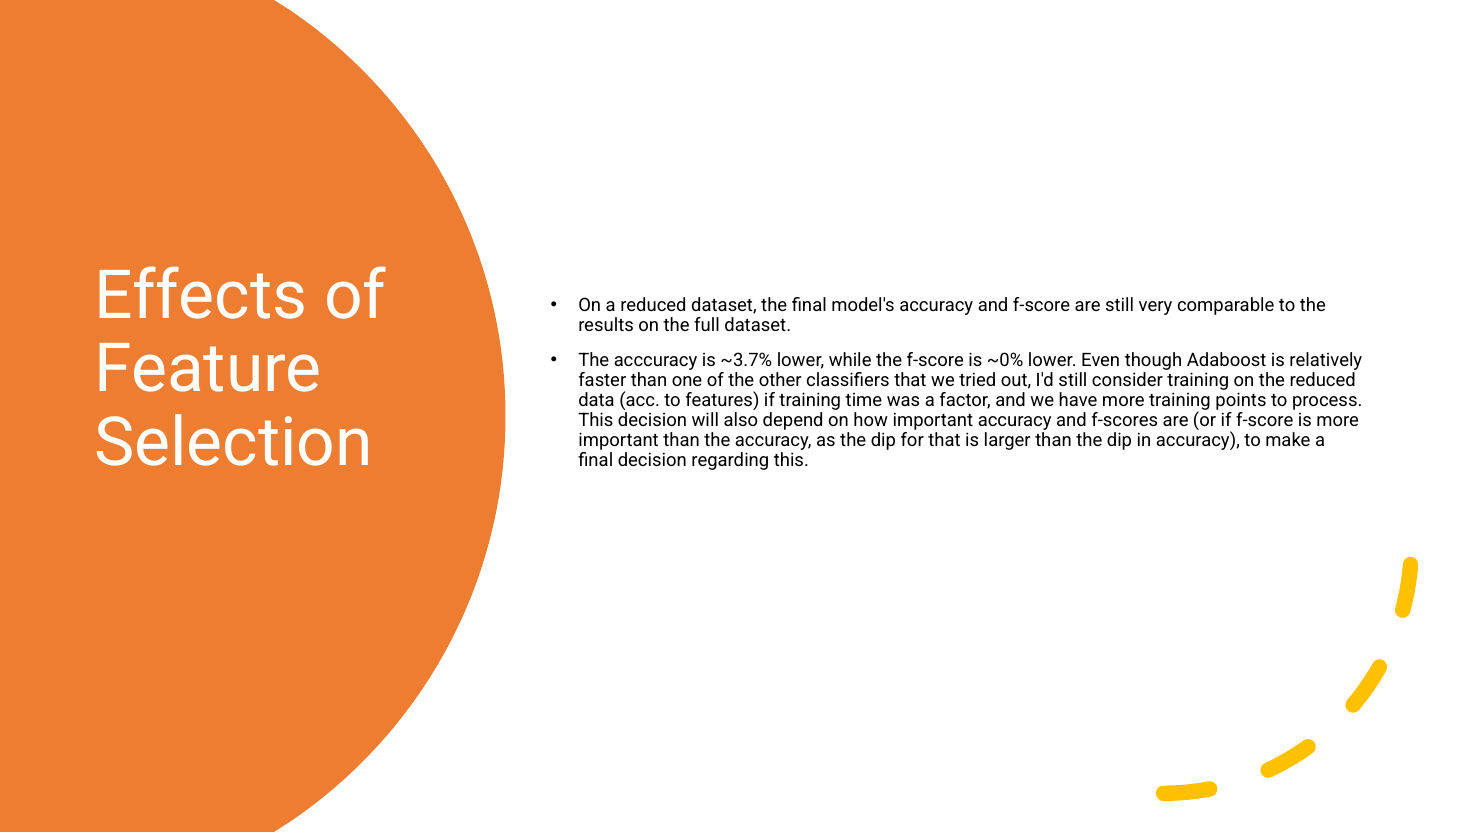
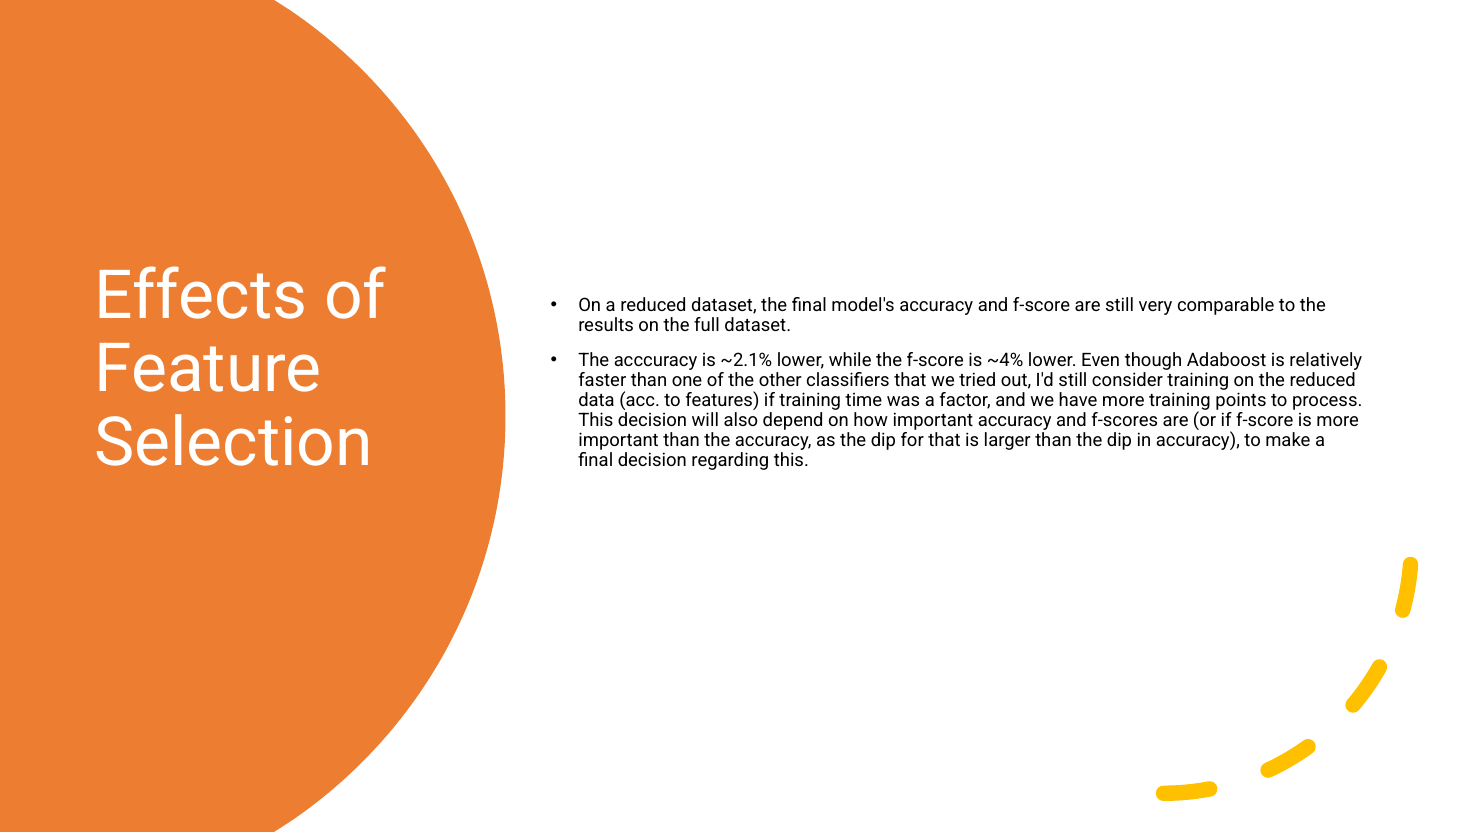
~3.7%: ~3.7% -> ~2.1%
~0%: ~0% -> ~4%
